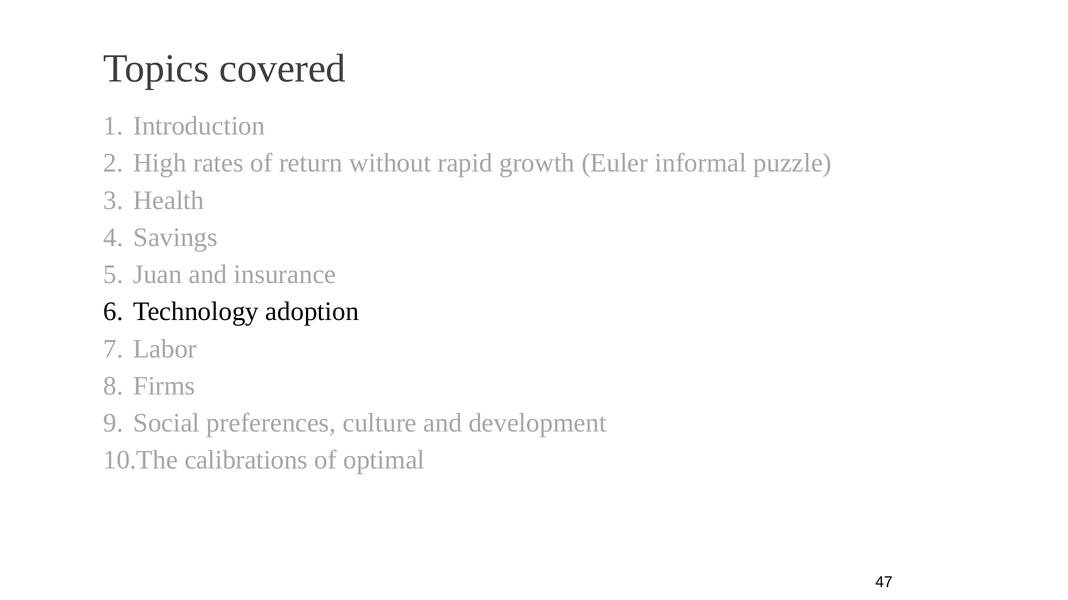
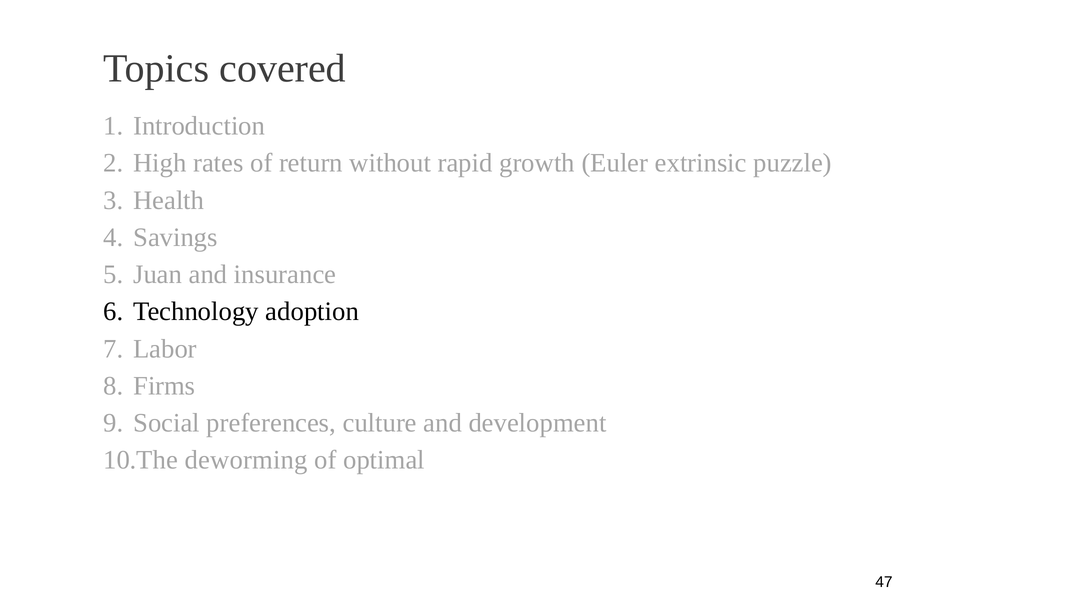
informal: informal -> extrinsic
calibrations: calibrations -> deworming
